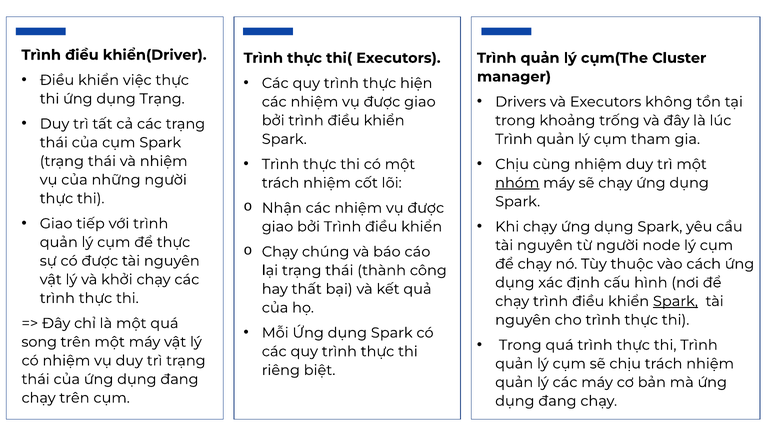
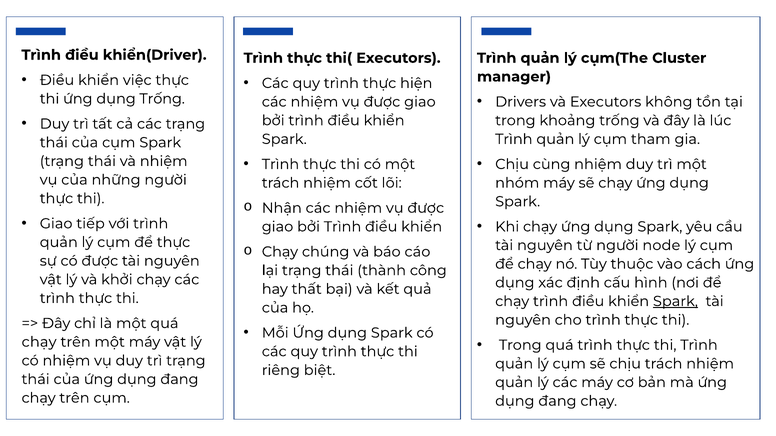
dụng Trạng: Trạng -> Trống
nhóm underline: present -> none
song at (39, 342): song -> chạy
